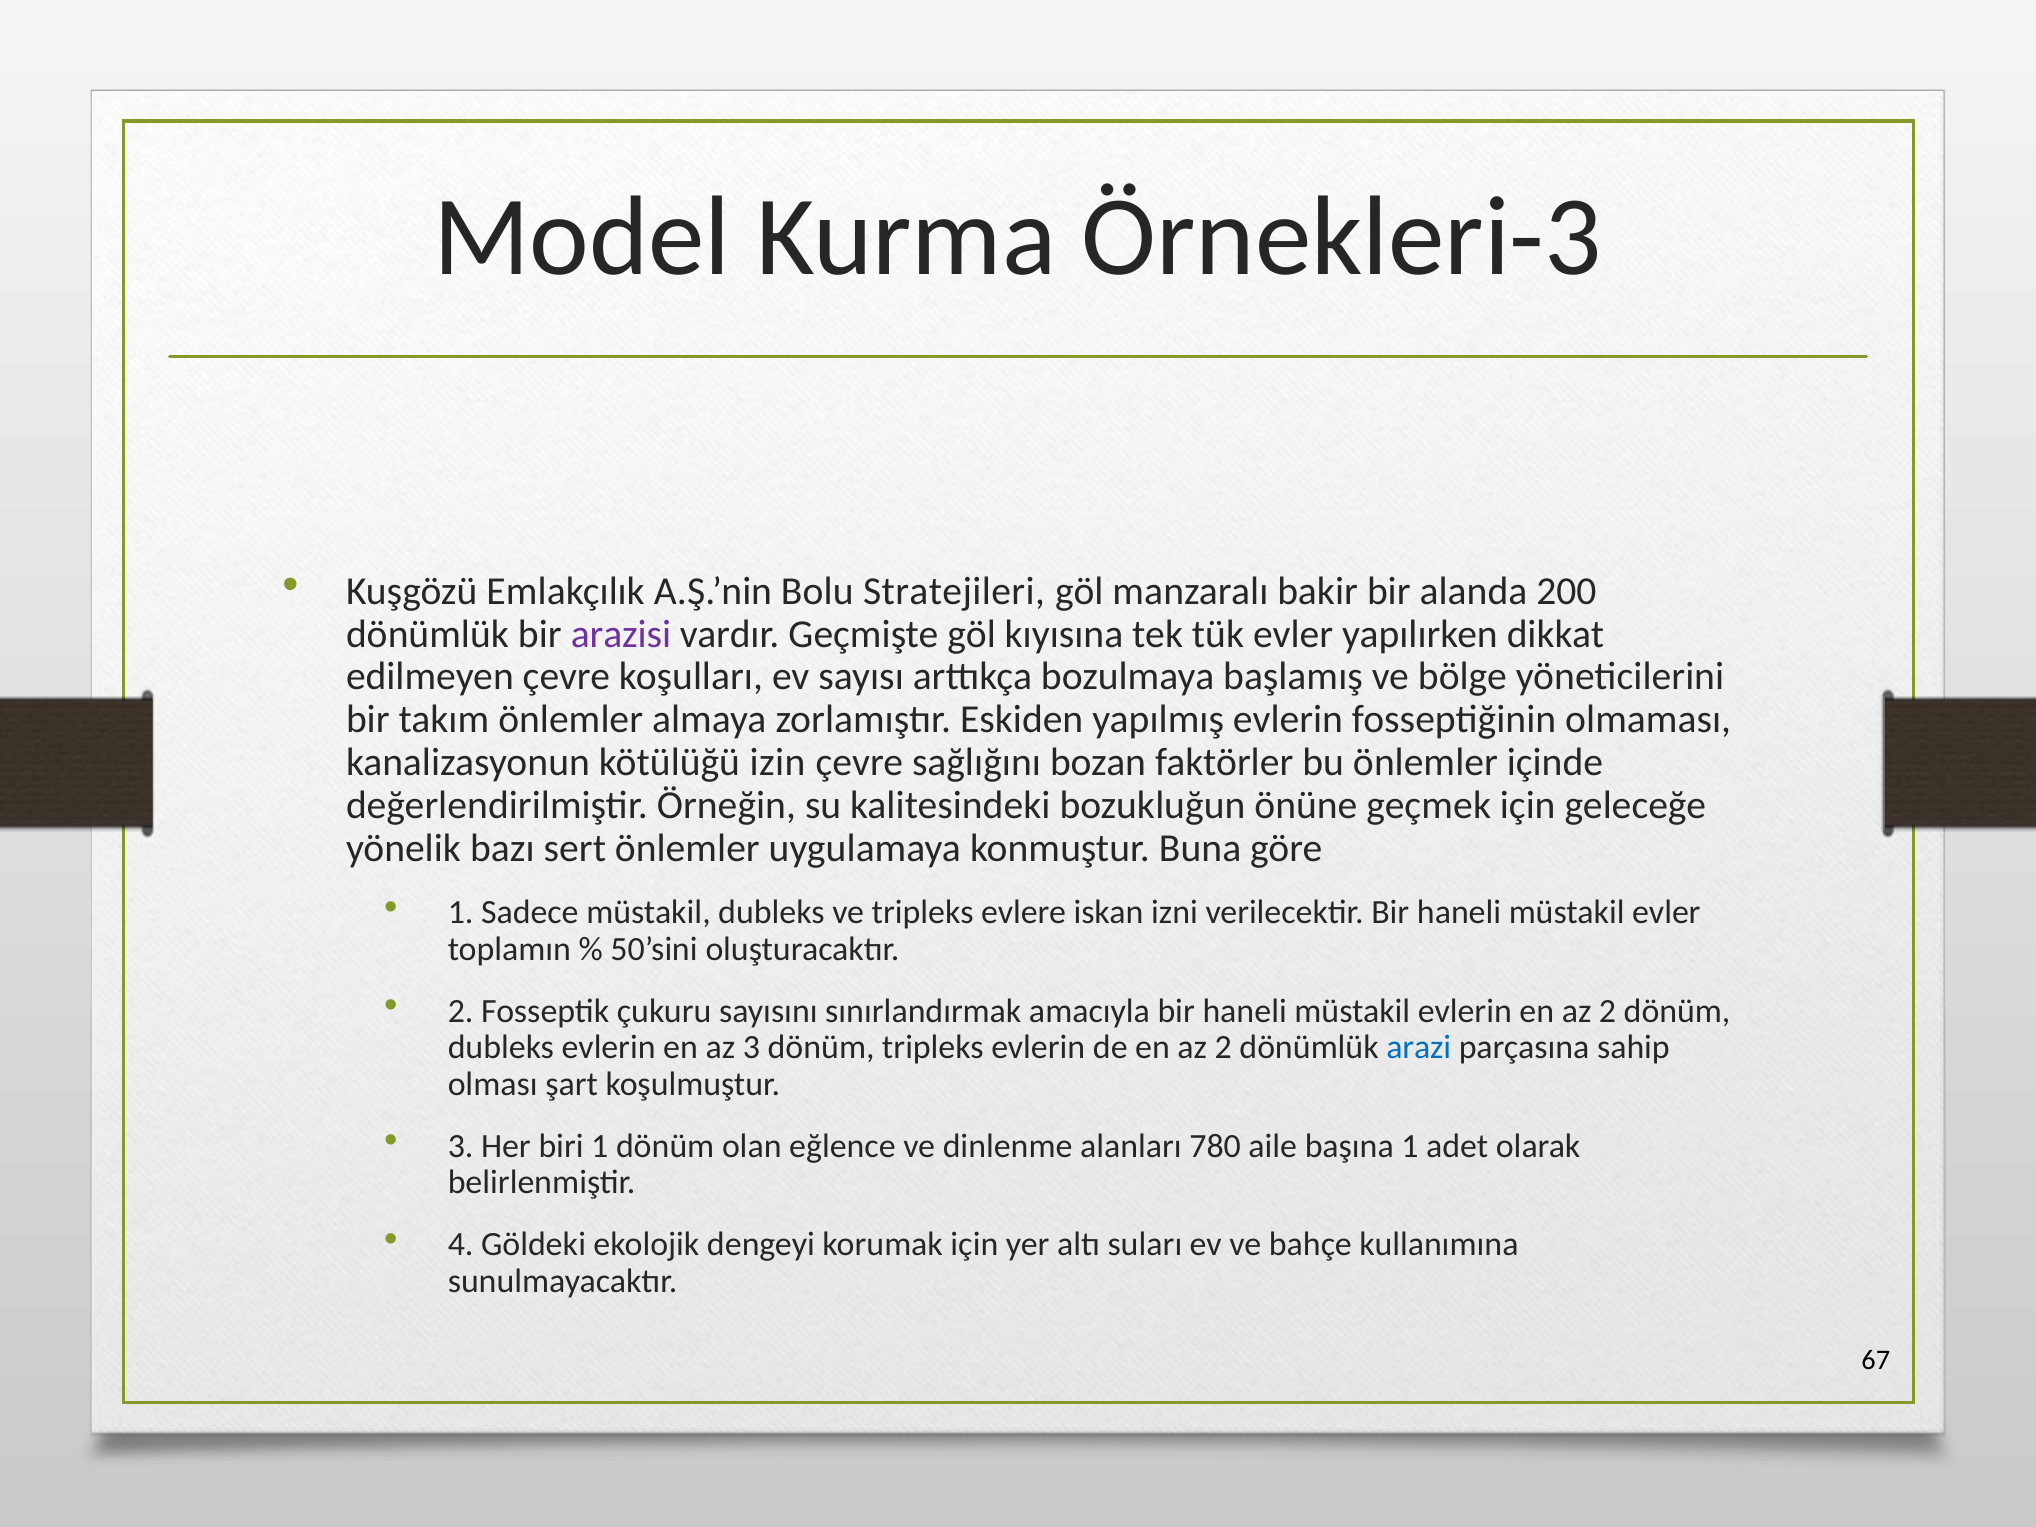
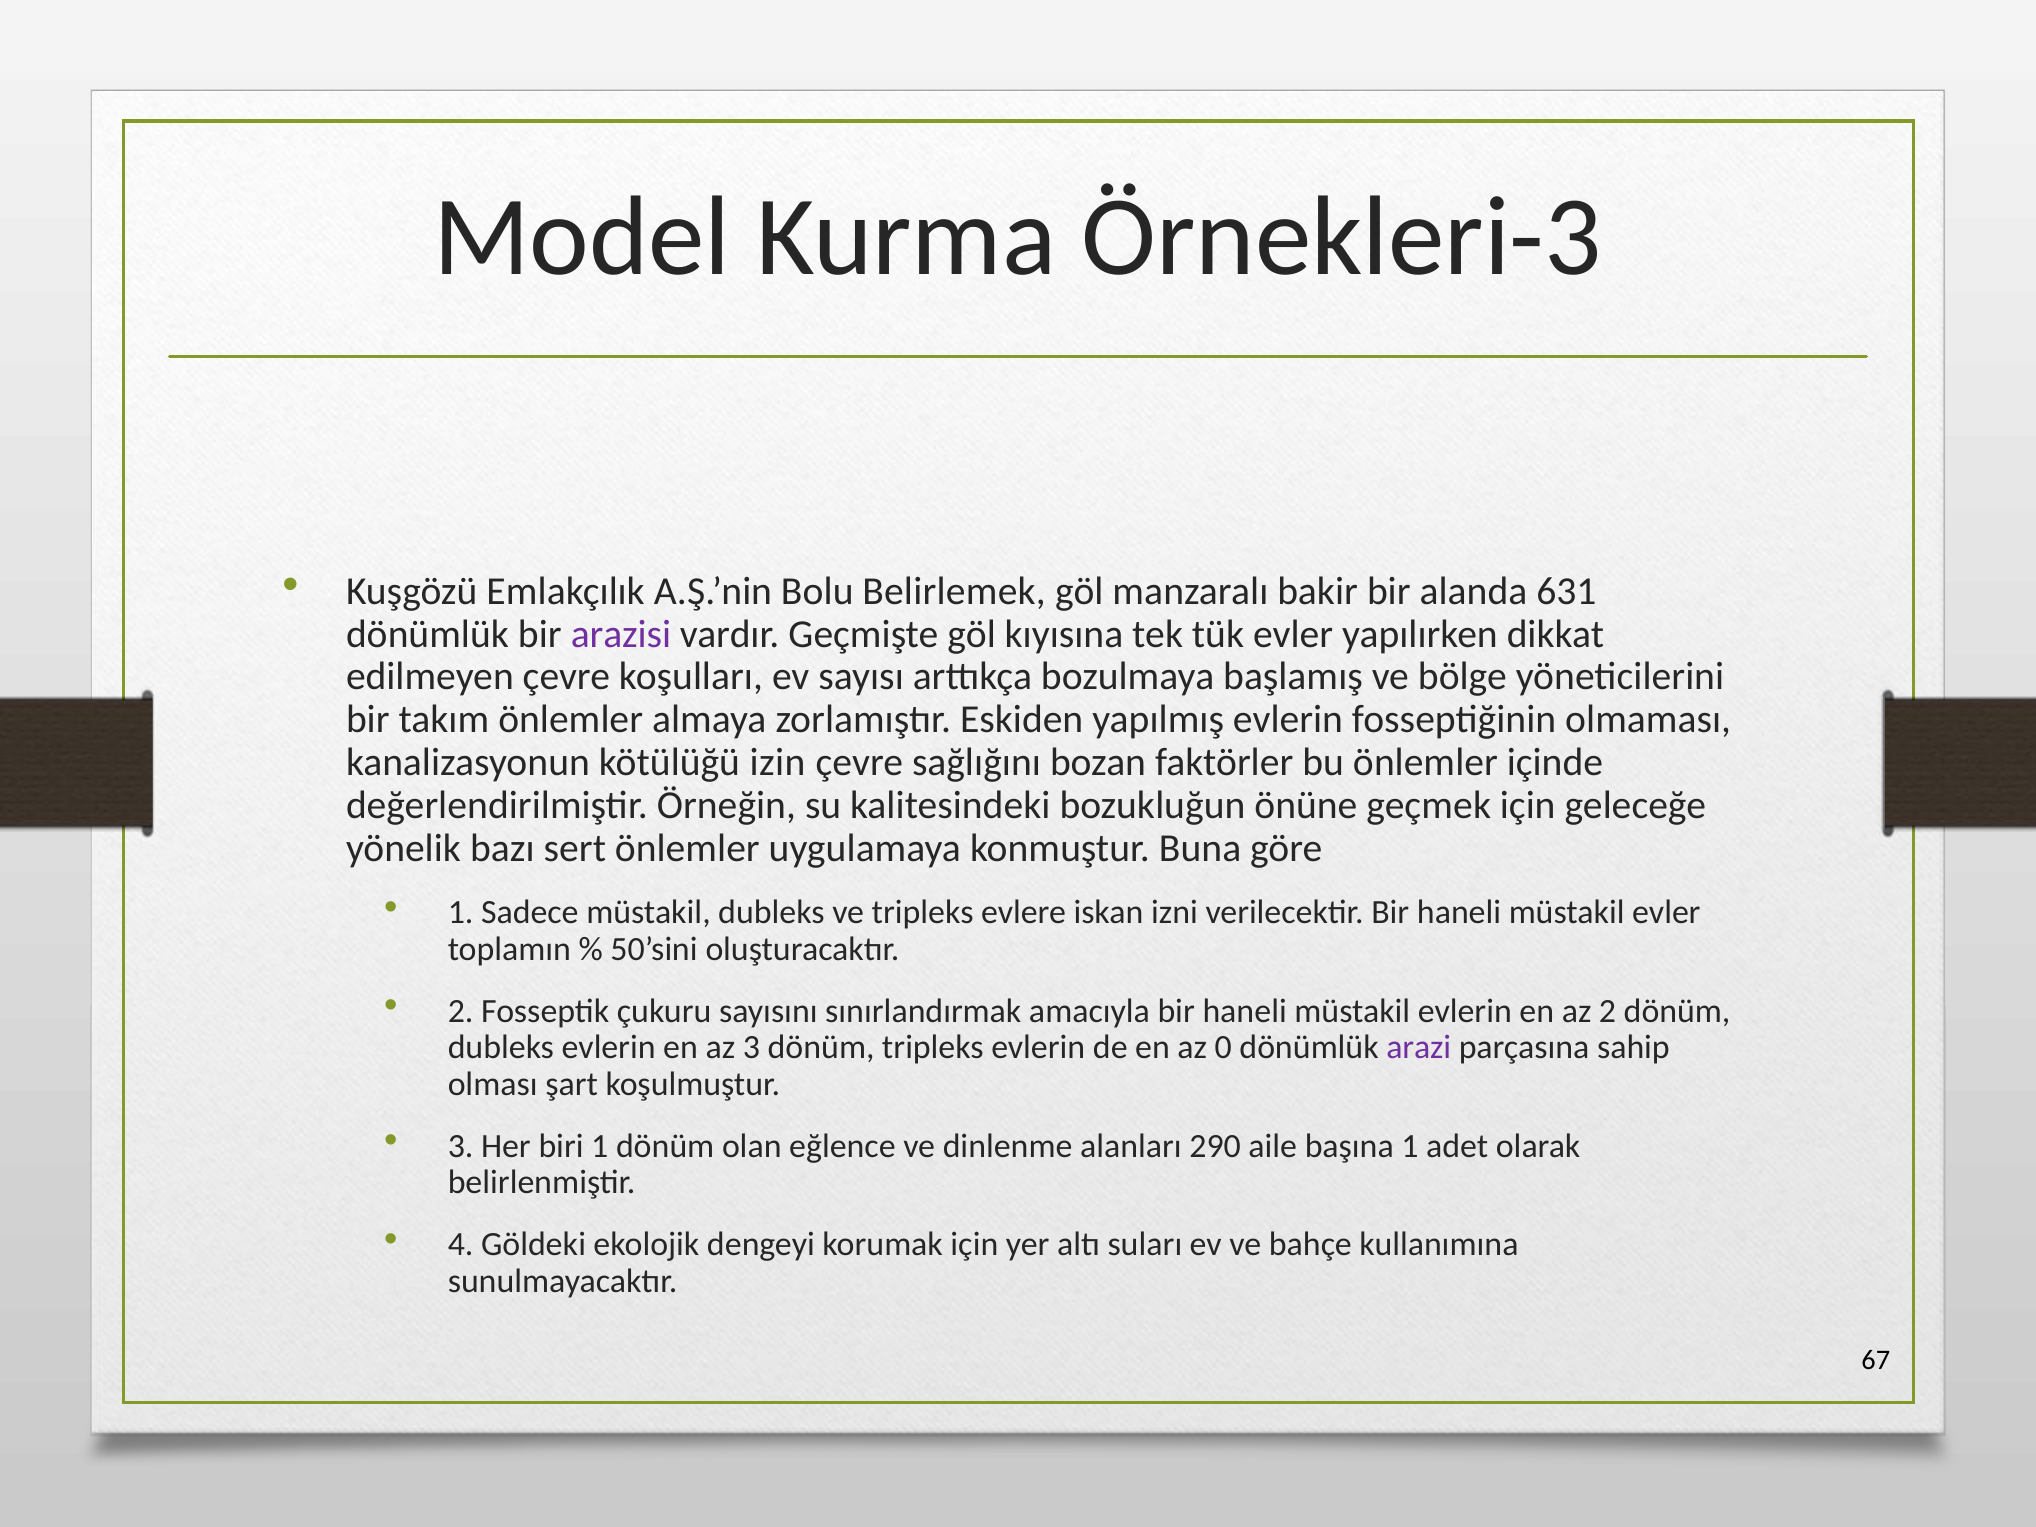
Stratejileri: Stratejileri -> Belirlemek
200: 200 -> 631
de en az 2: 2 -> 0
arazi colour: blue -> purple
780: 780 -> 290
